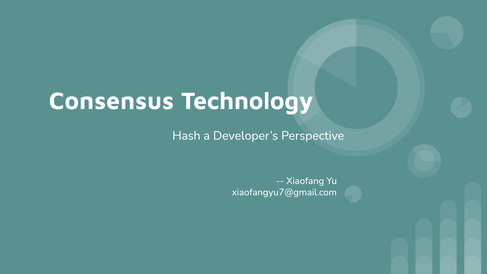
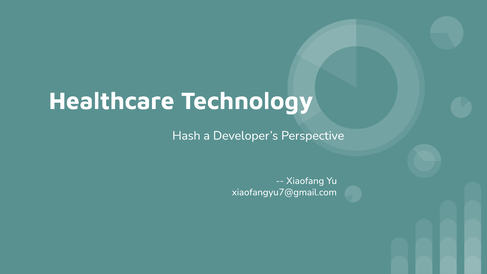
Consensus: Consensus -> Healthcare
